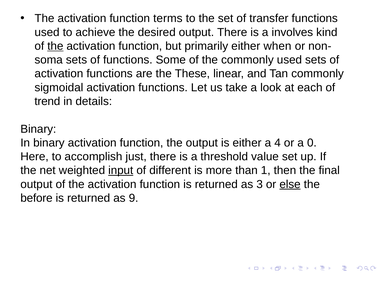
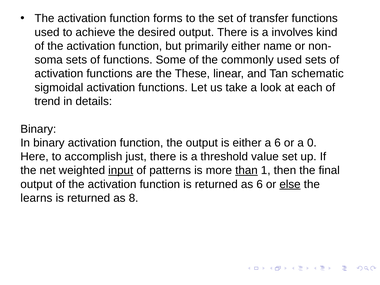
terms: terms -> forms
the at (55, 46) underline: present -> none
when: when -> name
Tan commonly: commonly -> schematic
a 4: 4 -> 6
different: different -> patterns
than underline: none -> present
as 3: 3 -> 6
before: before -> learns
9: 9 -> 8
